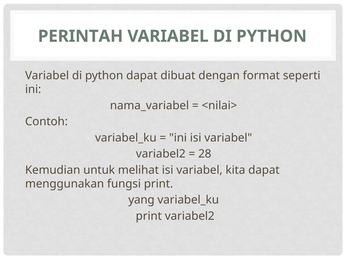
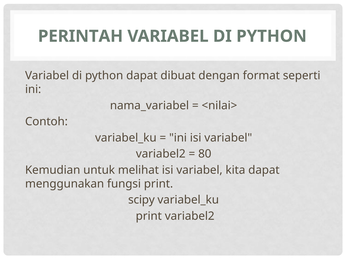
28: 28 -> 80
yang: yang -> scipy
